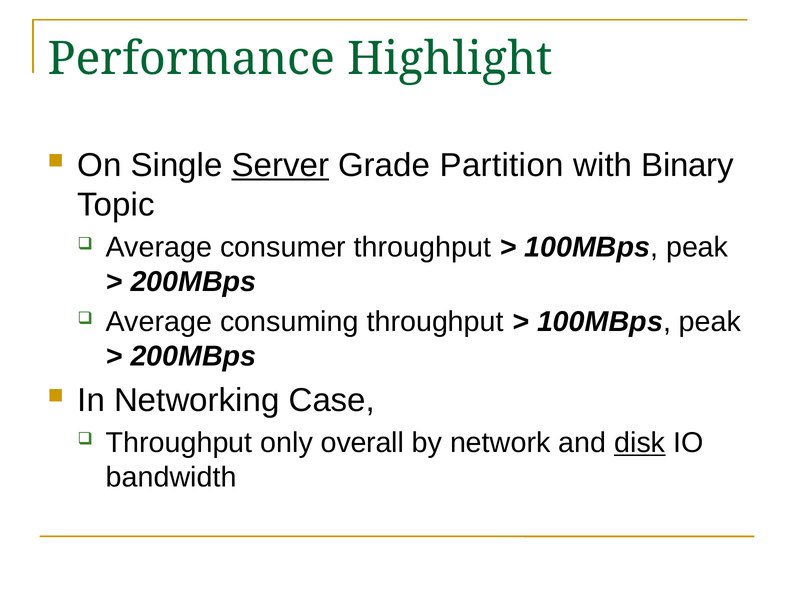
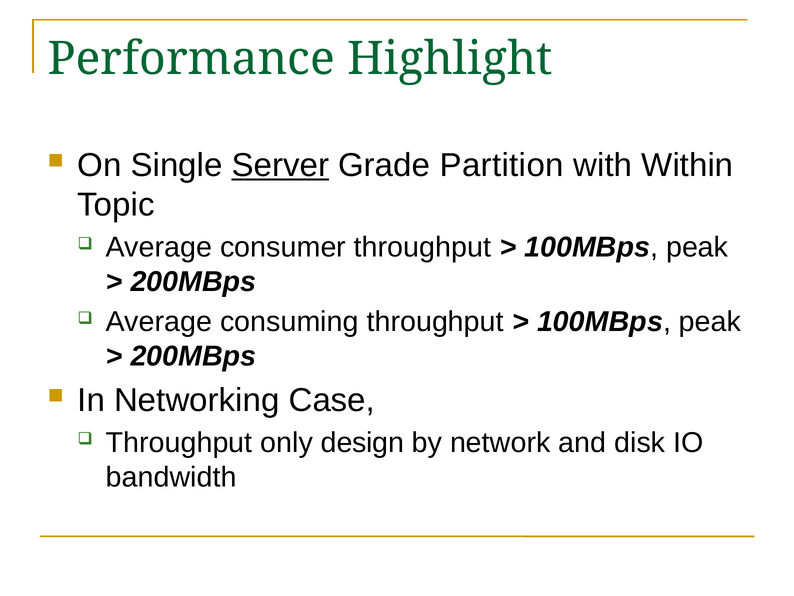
Binary: Binary -> Within
overall: overall -> design
disk underline: present -> none
